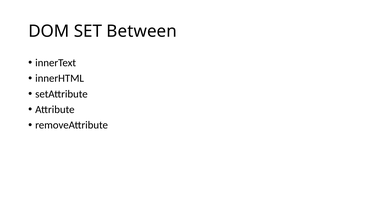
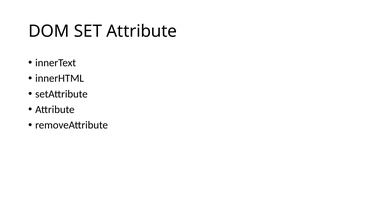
SET Between: Between -> Attribute
